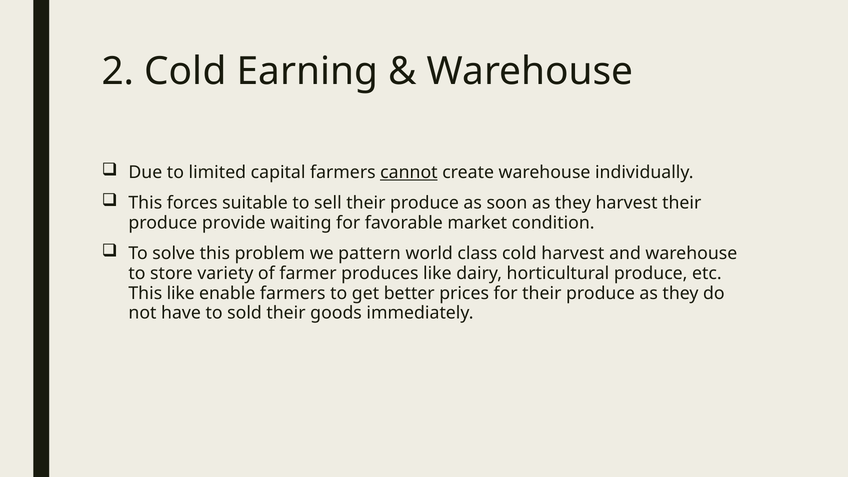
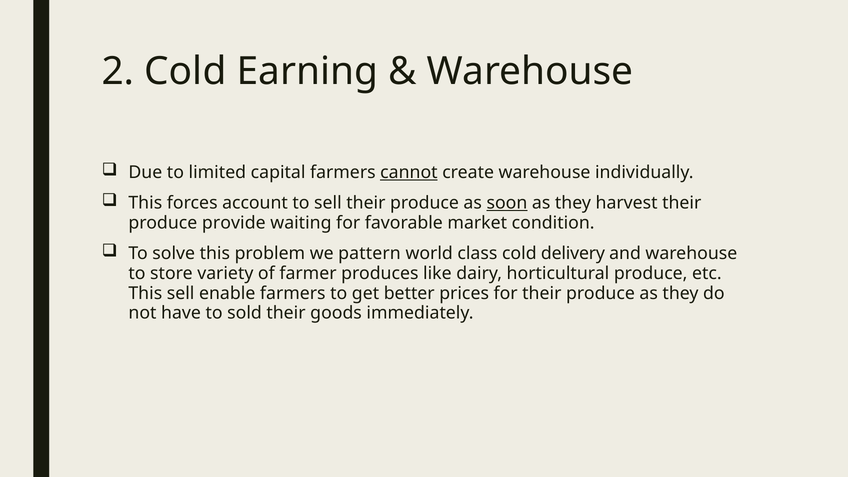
suitable: suitable -> account
soon underline: none -> present
cold harvest: harvest -> delivery
This like: like -> sell
